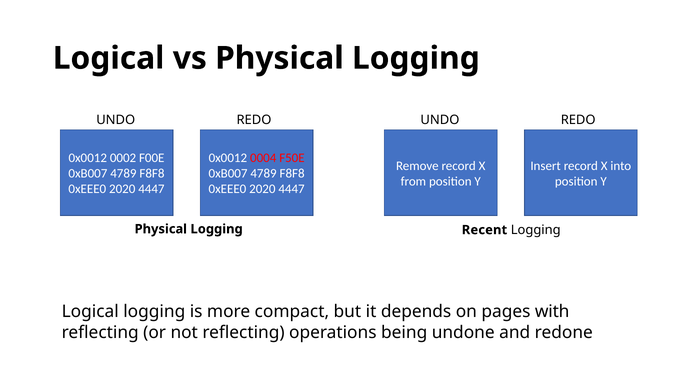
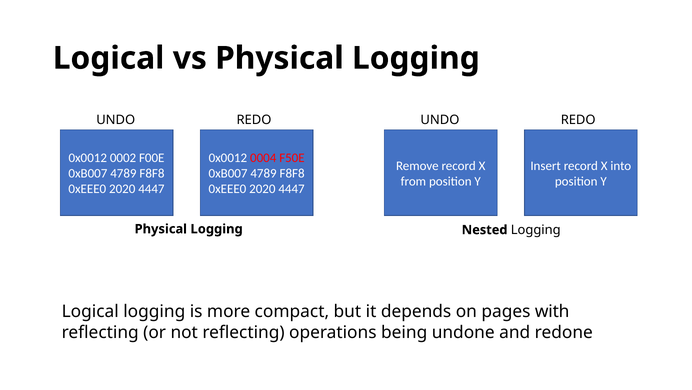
Recent: Recent -> Nested
